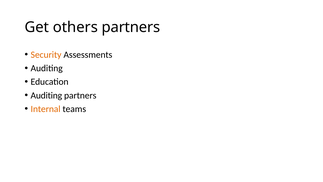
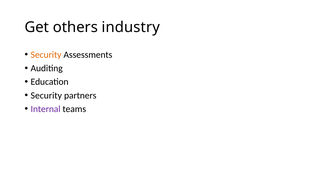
others partners: partners -> industry
Auditing at (46, 95): Auditing -> Security
Internal colour: orange -> purple
